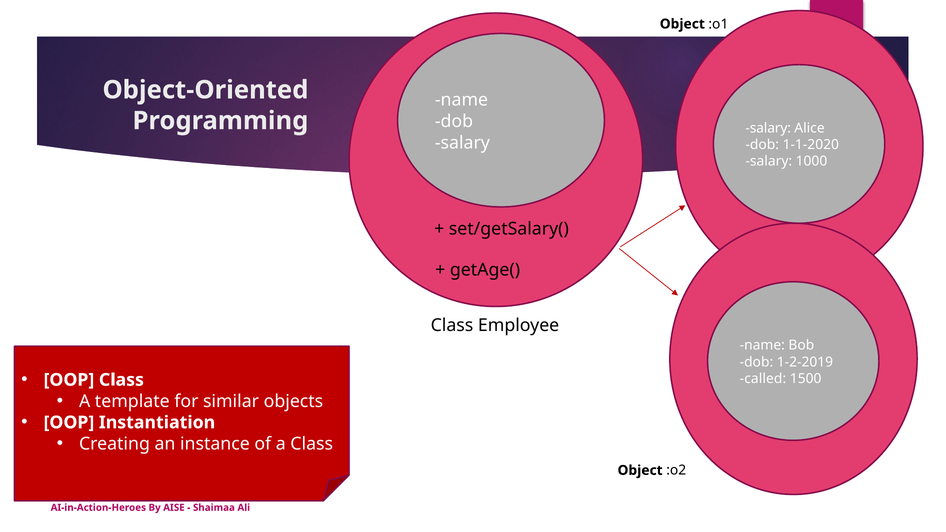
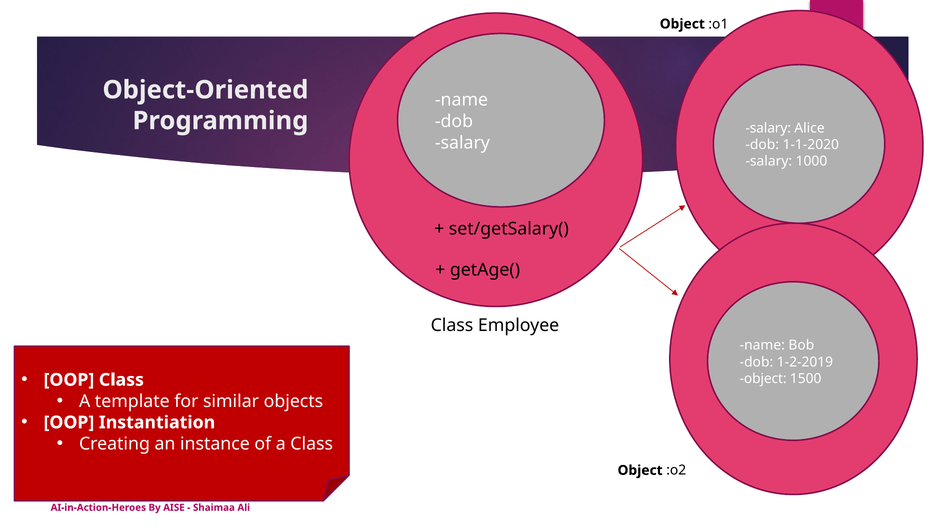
called at (763, 379): called -> object
